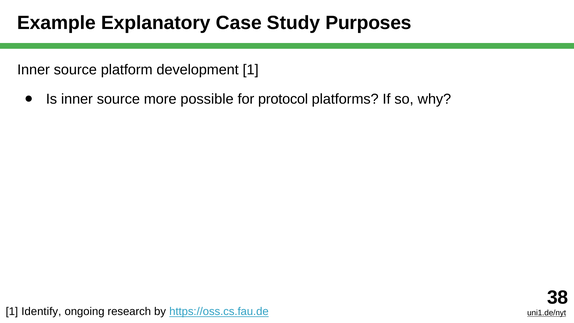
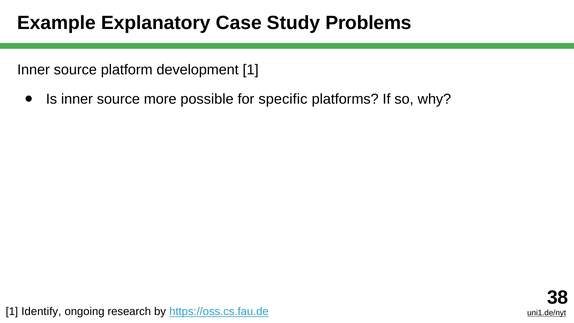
Purposes: Purposes -> Problems
protocol: protocol -> specific
